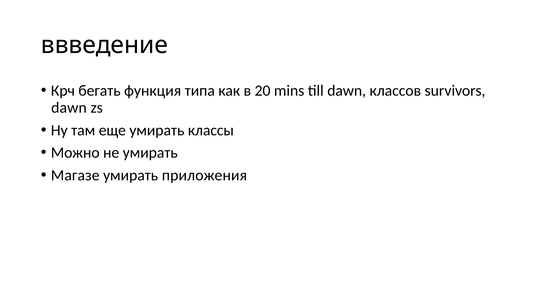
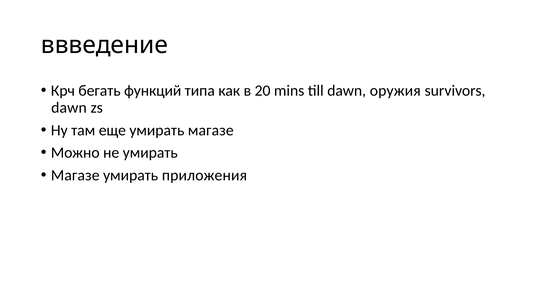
функция: функция -> функций
классов: классов -> оружия
умирать классы: классы -> магазе
